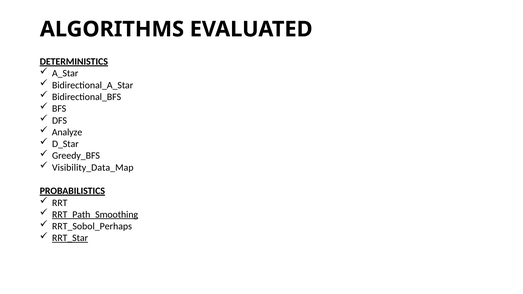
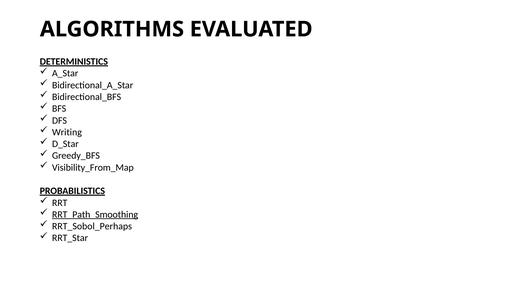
Analyze: Analyze -> Writing
Visibility_Data_Map: Visibility_Data_Map -> Visibility_From_Map
RRT_Star underline: present -> none
